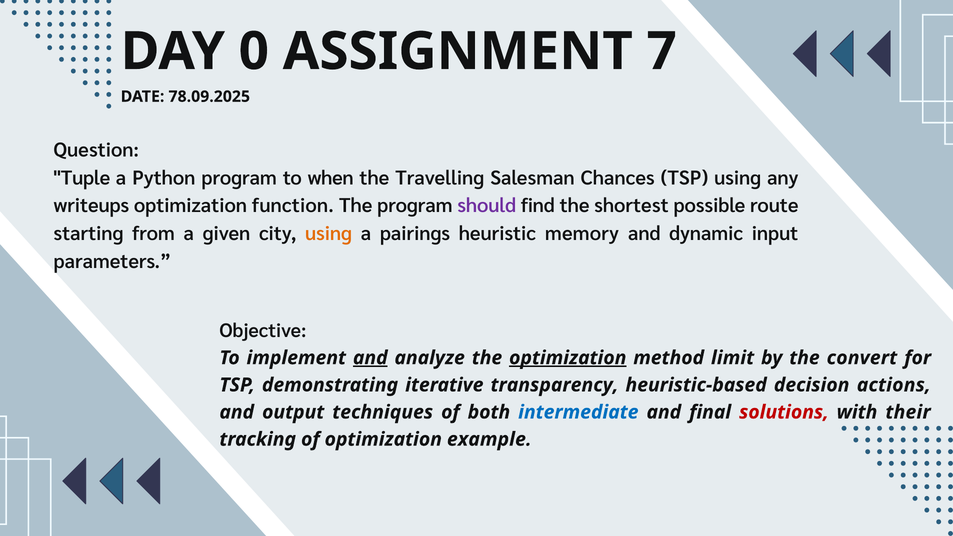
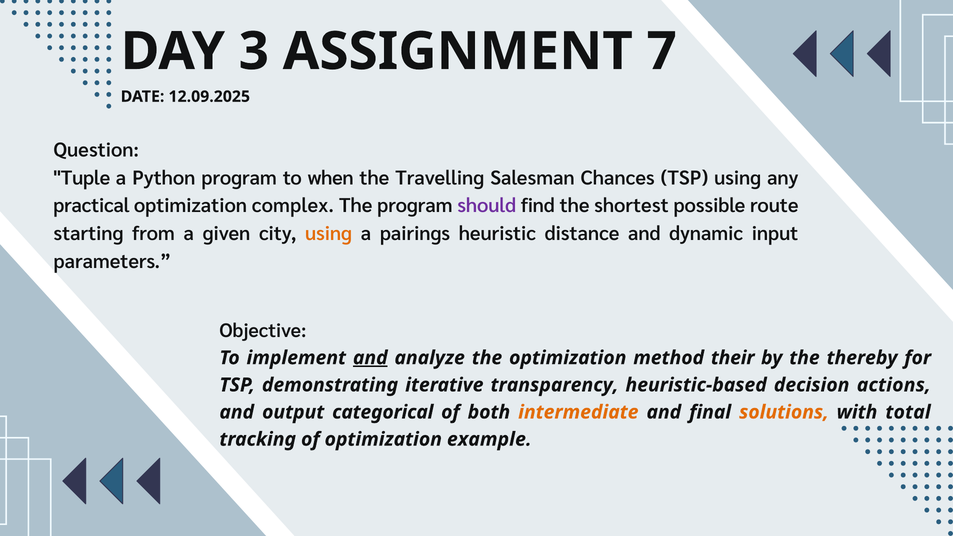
0: 0 -> 3
78.09.2025: 78.09.2025 -> 12.09.2025
writeups: writeups -> practical
function: function -> complex
memory: memory -> distance
optimization at (568, 358) underline: present -> none
limit: limit -> their
convert: convert -> thereby
techniques: techniques -> categorical
intermediate colour: blue -> orange
solutions colour: red -> orange
their: their -> total
